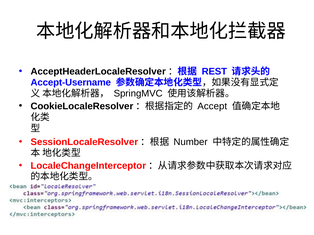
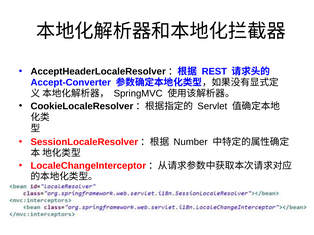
Accept-Username: Accept-Username -> Accept-Converter
Accept: Accept -> Servlet
